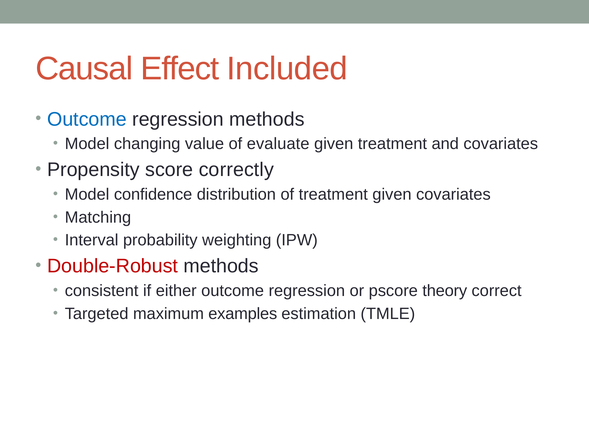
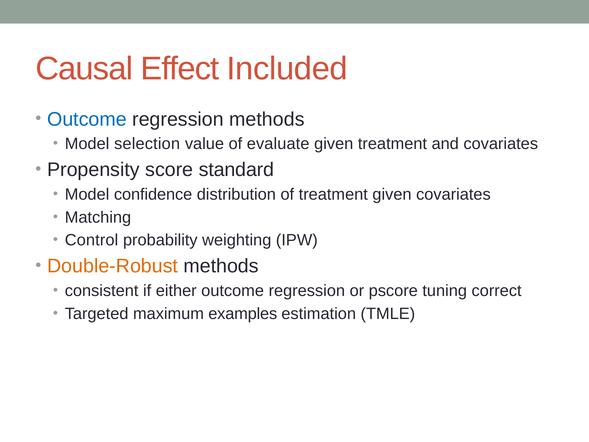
changing: changing -> selection
correctly: correctly -> standard
Interval: Interval -> Control
Double-Robust colour: red -> orange
theory: theory -> tuning
